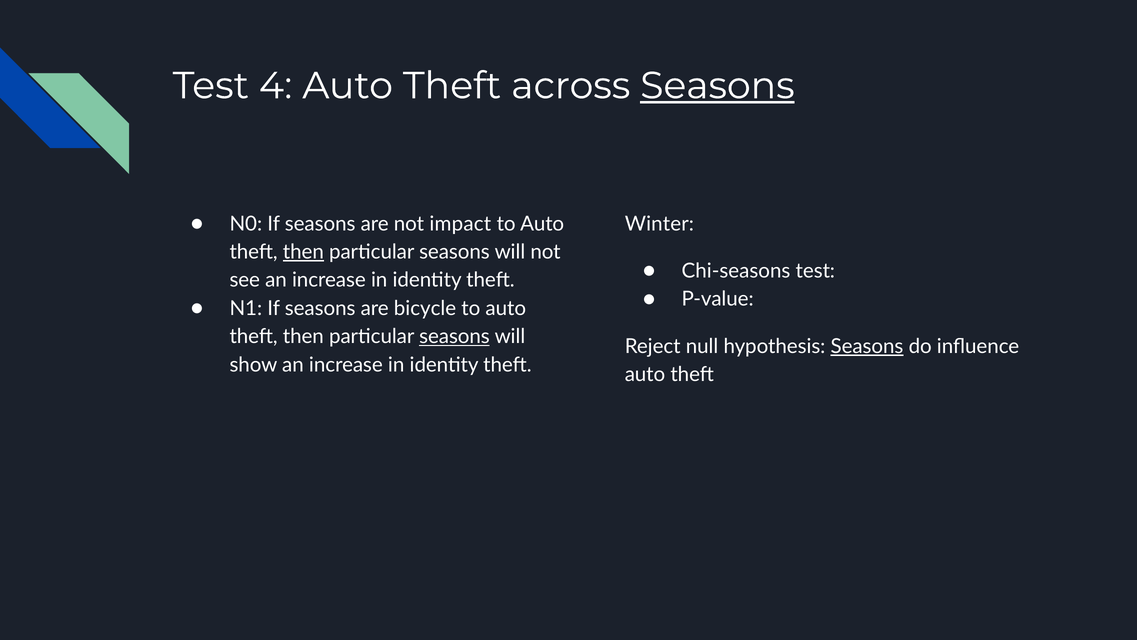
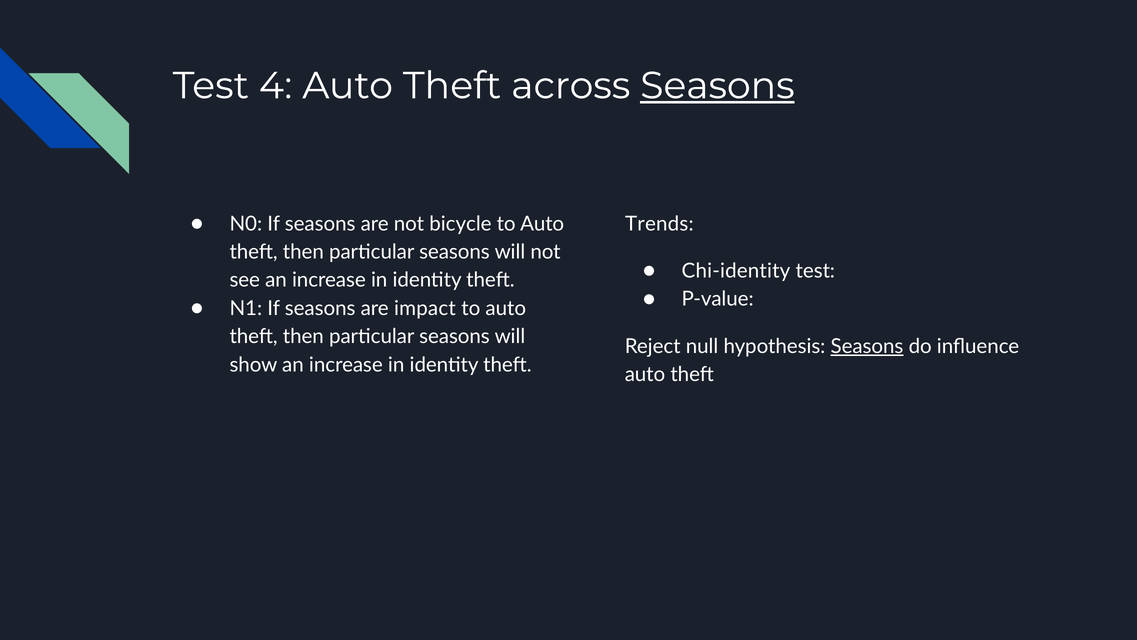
impact: impact -> bicycle
Winter: Winter -> Trends
then at (303, 252) underline: present -> none
Chi-seasons: Chi-seasons -> Chi-identity
bicycle: bicycle -> impact
seasons at (454, 336) underline: present -> none
